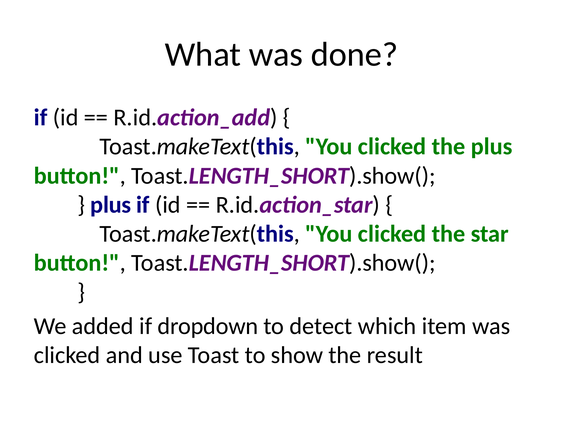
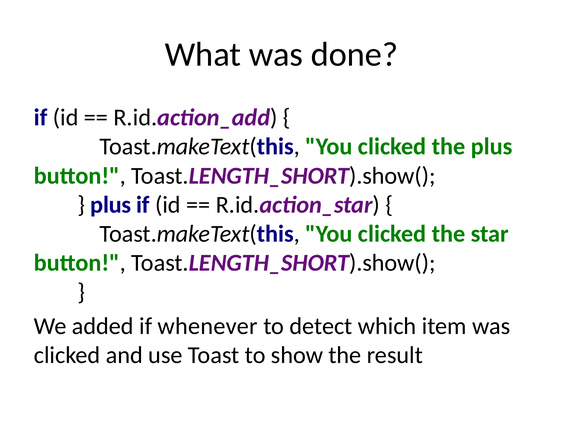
dropdown: dropdown -> whenever
